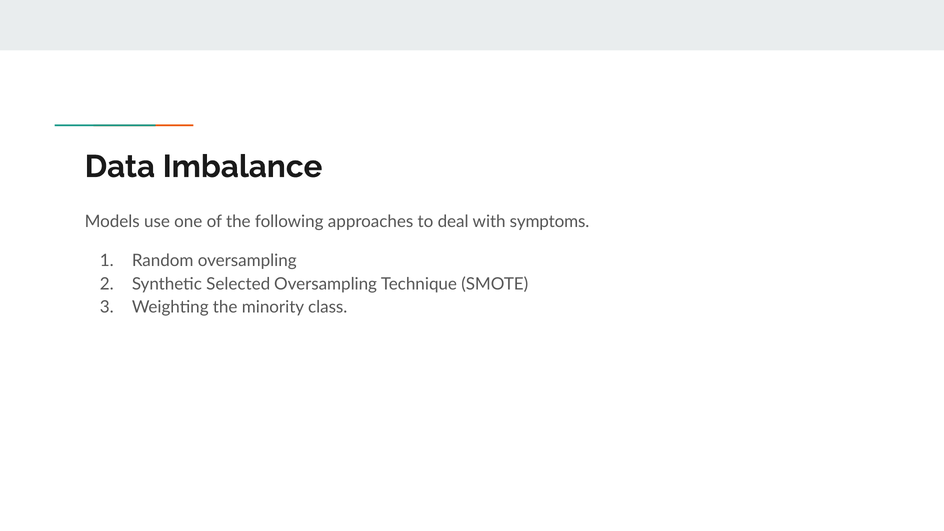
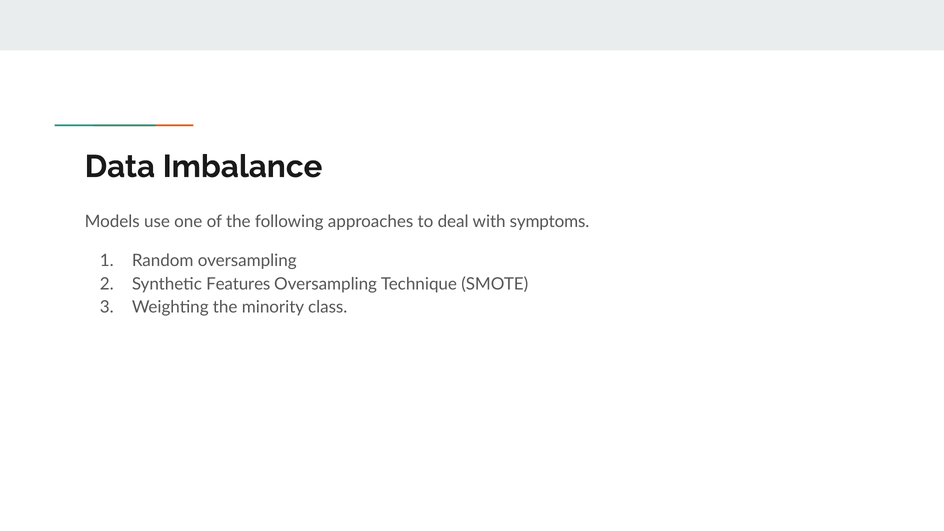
Selected: Selected -> Features
